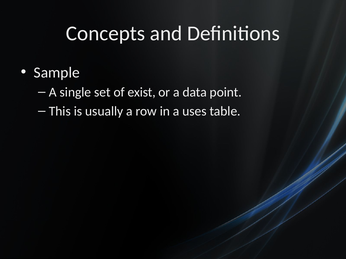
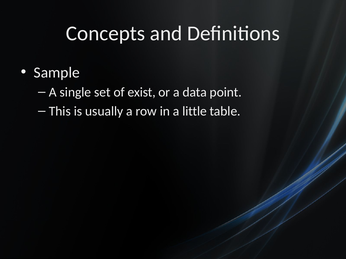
uses: uses -> little
